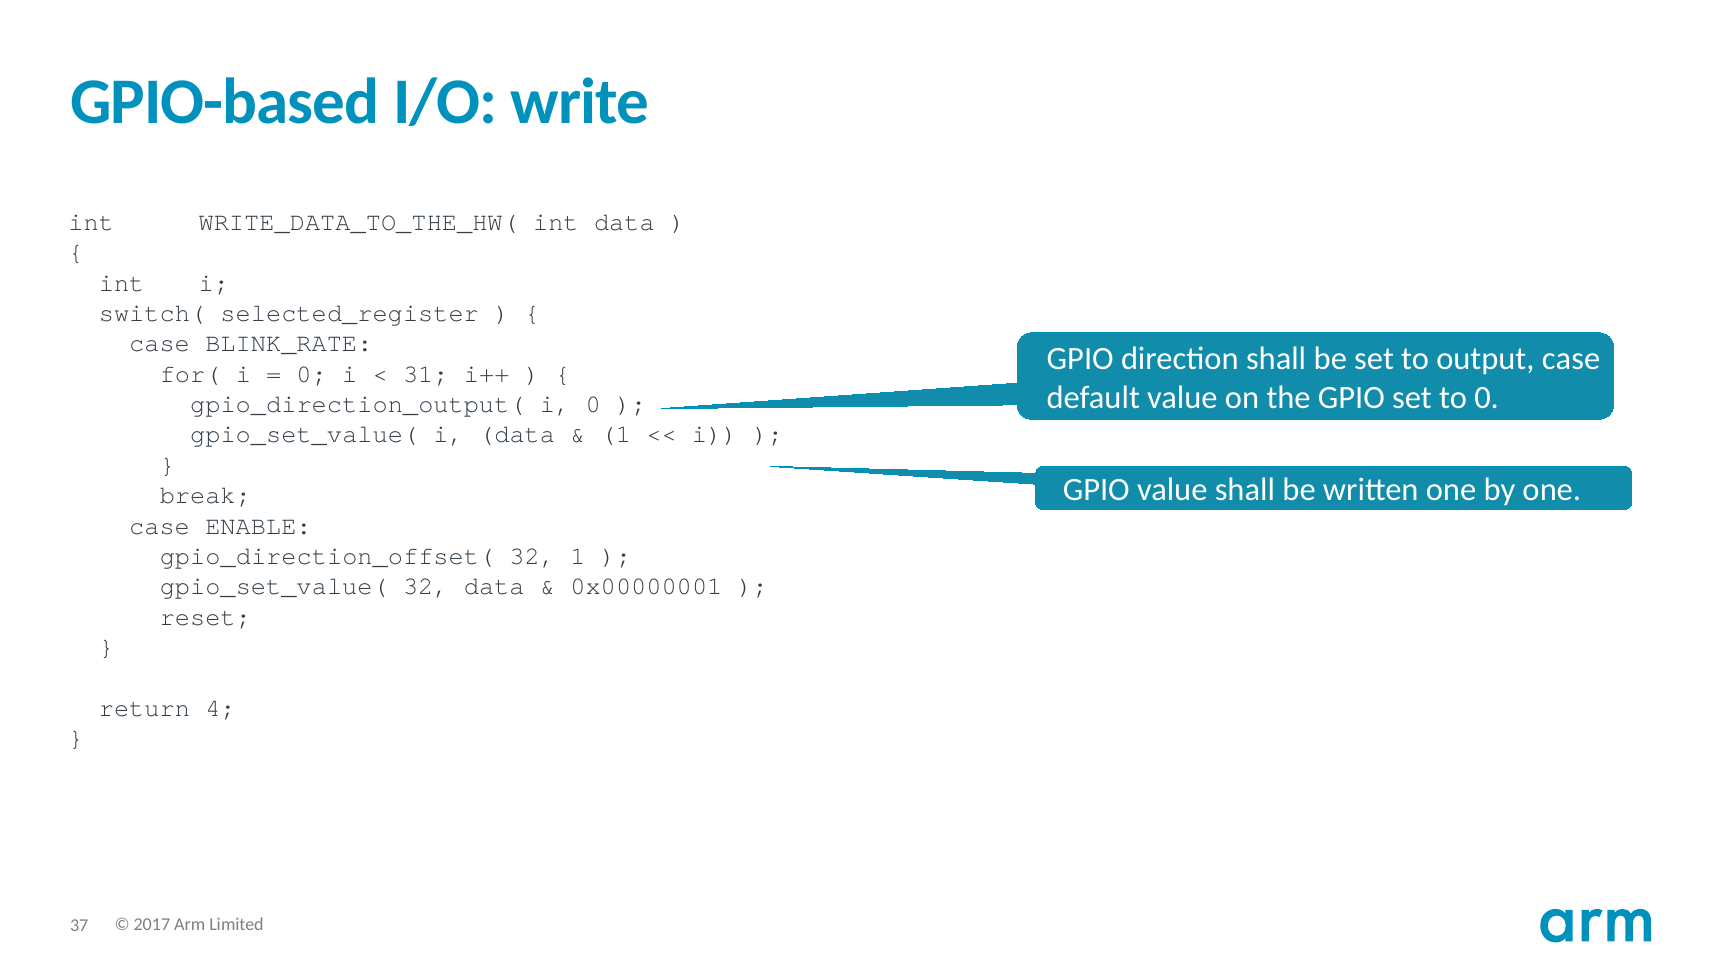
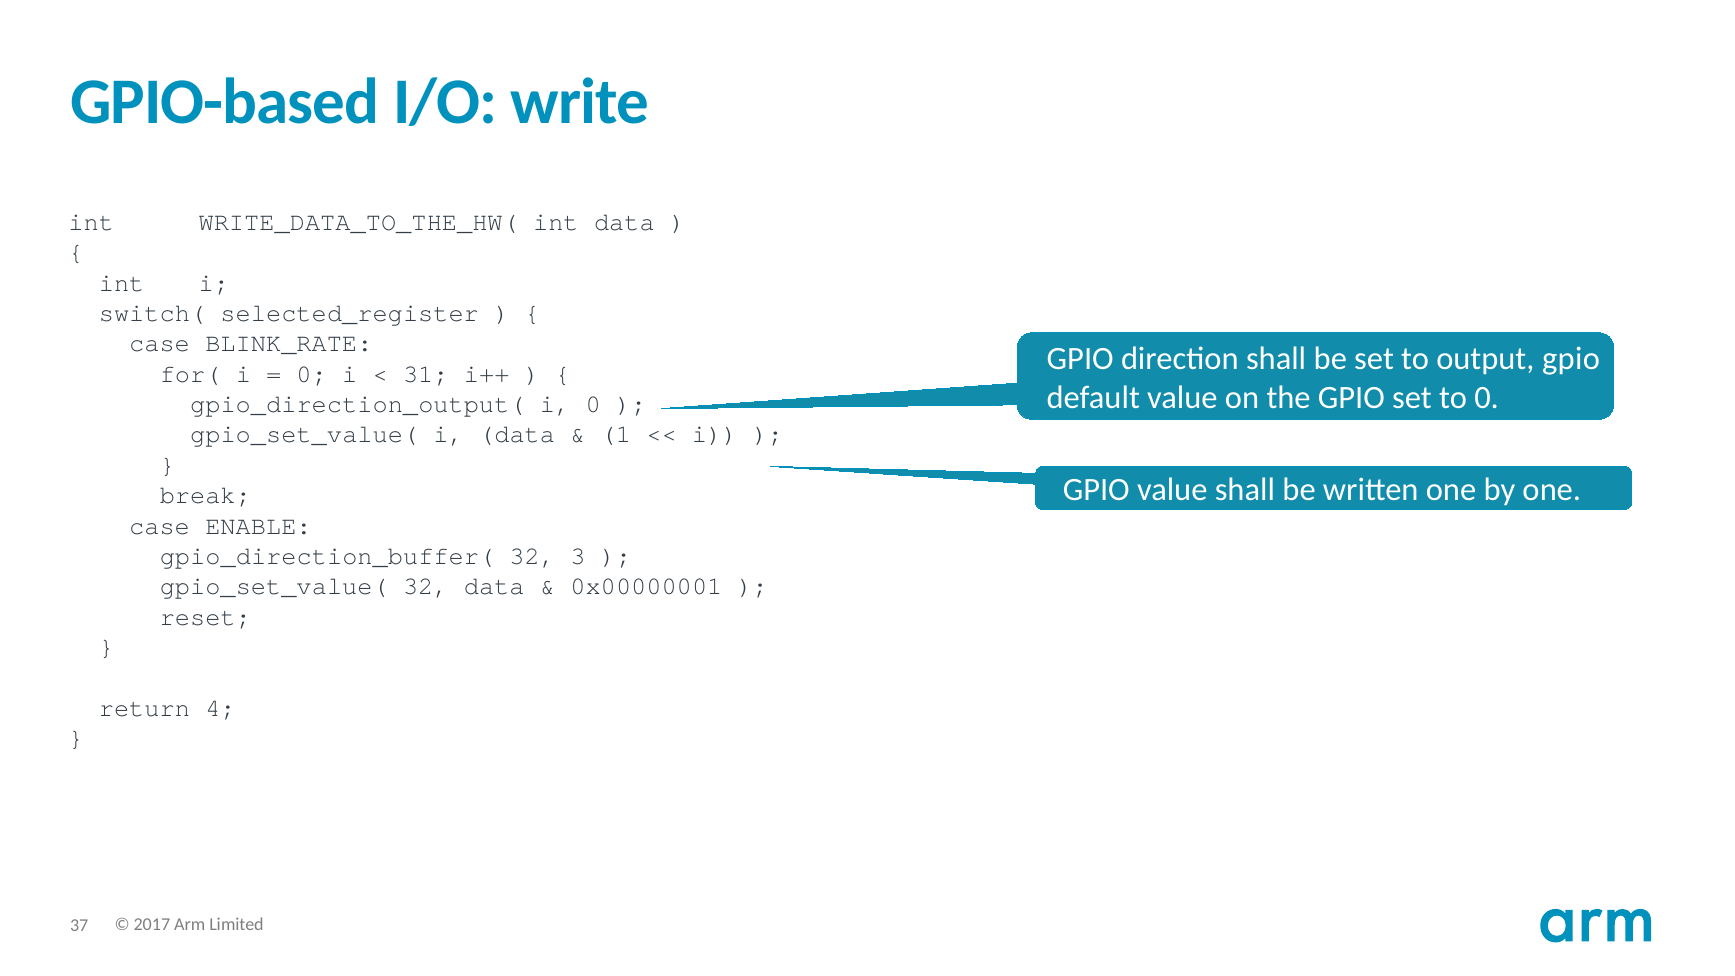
output case: case -> gpio
gpio_direction_offset(: gpio_direction_offset( -> gpio_direction_buffer(
32 1: 1 -> 3
